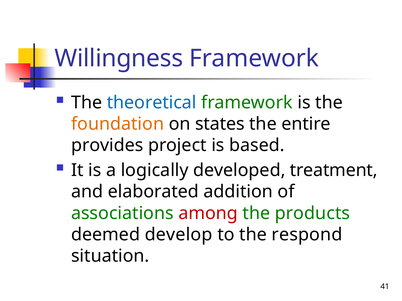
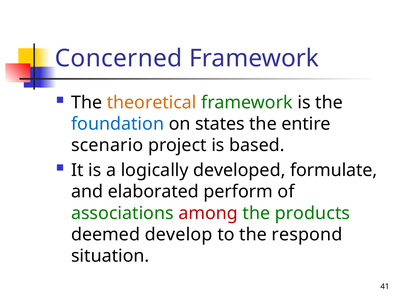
Willingness: Willingness -> Concerned
theoretical colour: blue -> orange
foundation colour: orange -> blue
provides: provides -> scenario
treatment: treatment -> formulate
addition: addition -> perform
